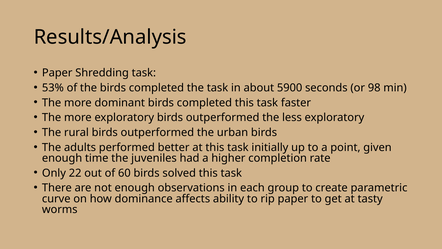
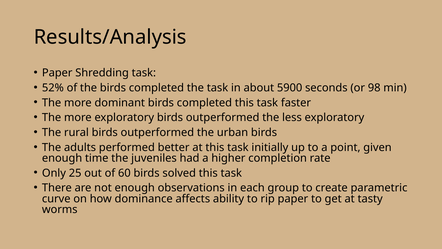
53%: 53% -> 52%
22: 22 -> 25
